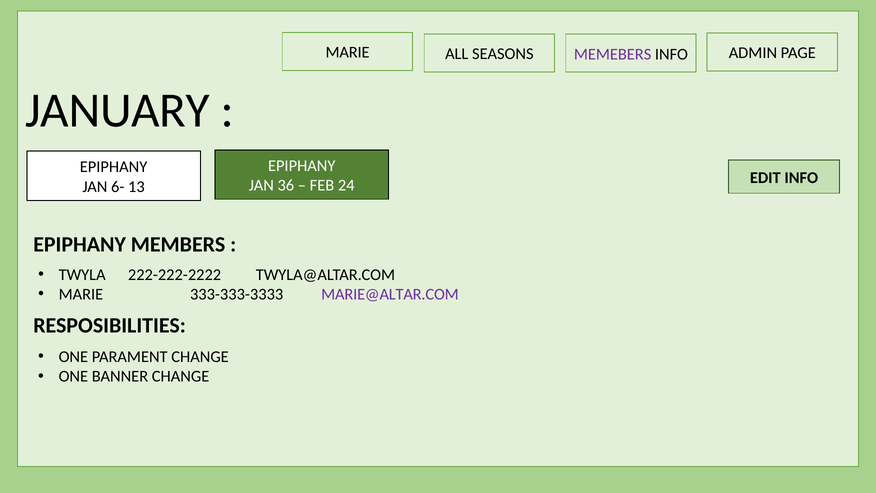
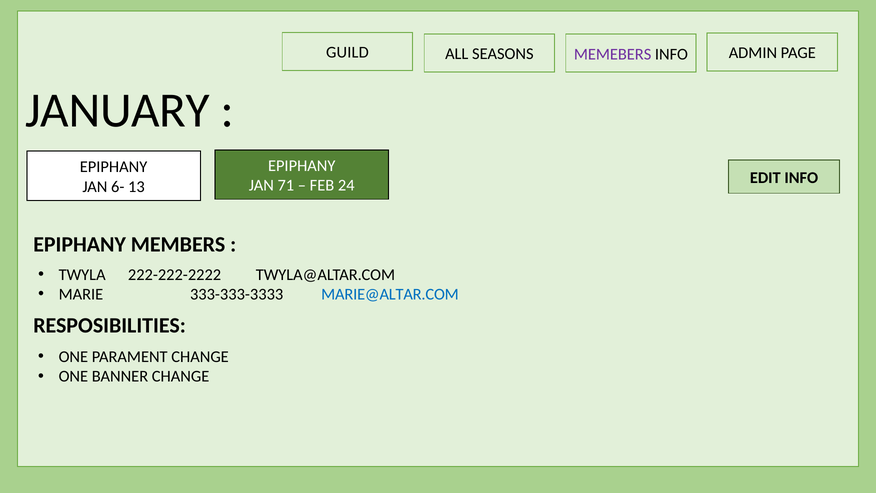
MARIE at (348, 53): MARIE -> GUILD
36: 36 -> 71
MARIE@ALTAR.COM colour: purple -> blue
